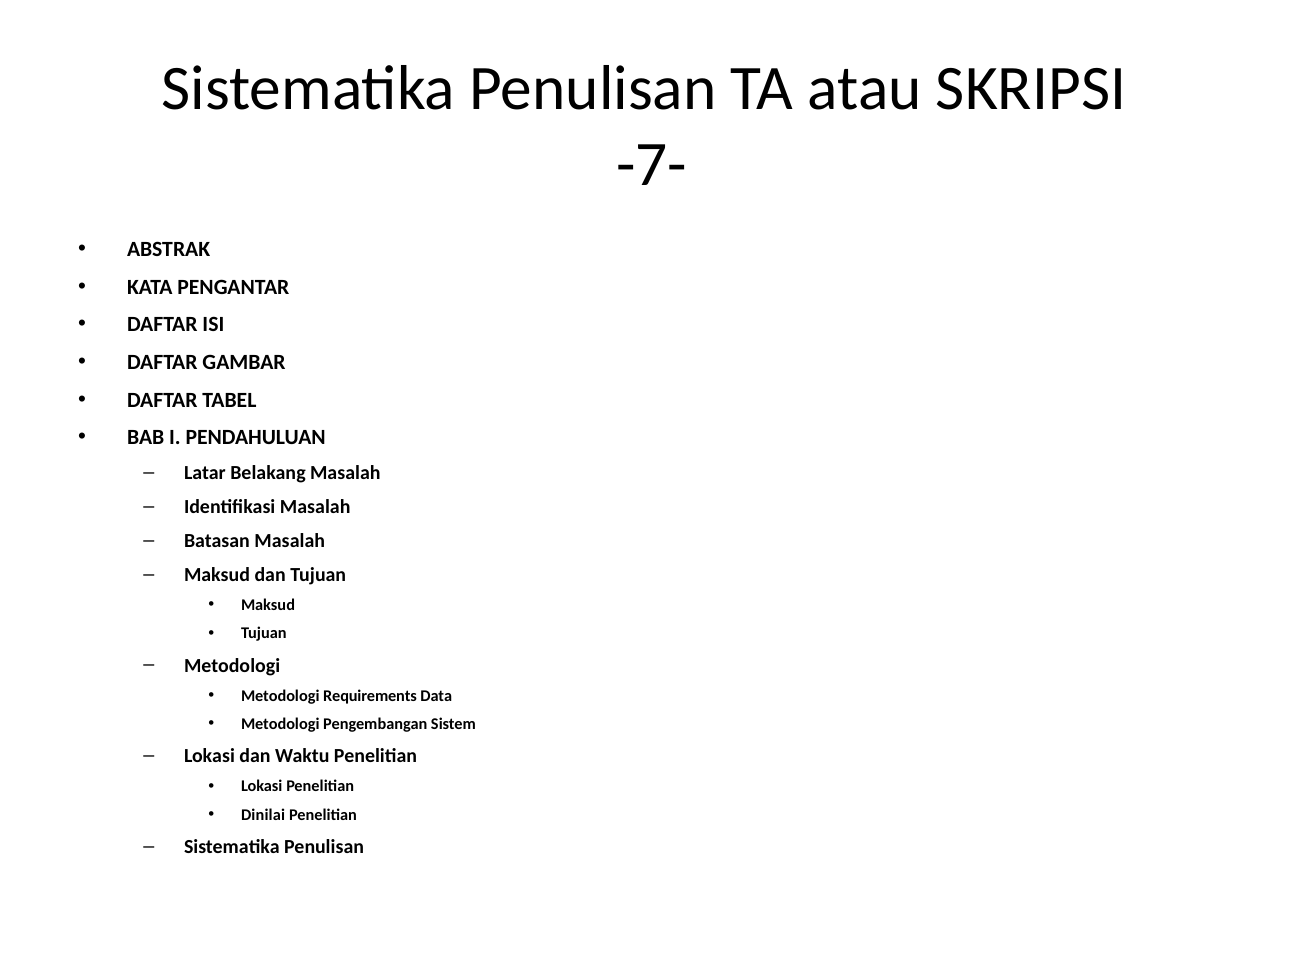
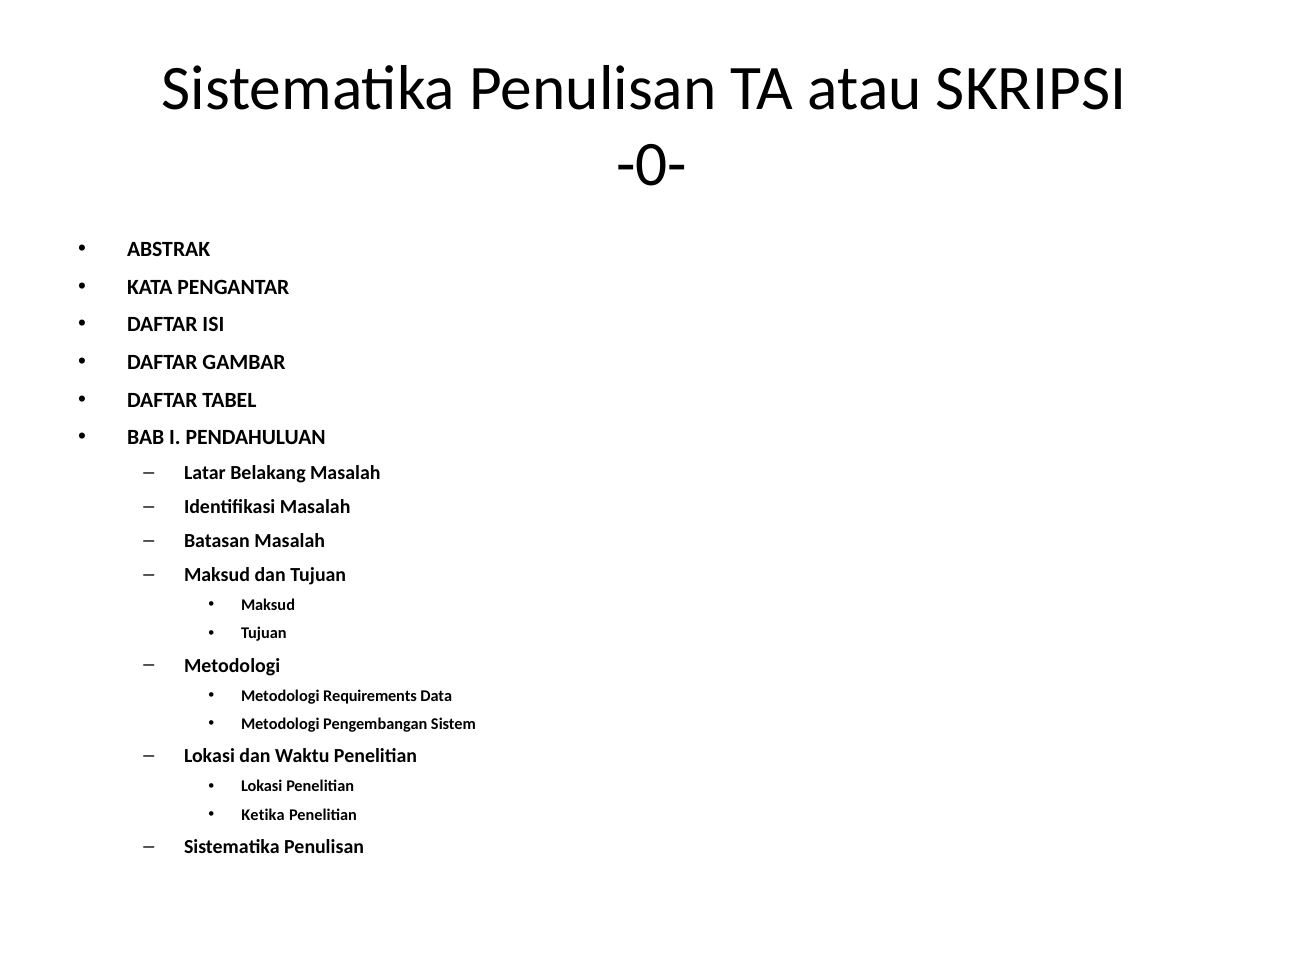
-7-: -7- -> -0-
Dinilai: Dinilai -> Ketika
